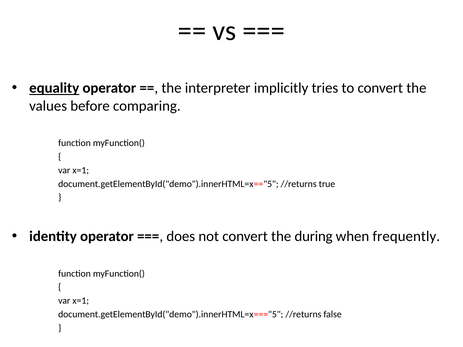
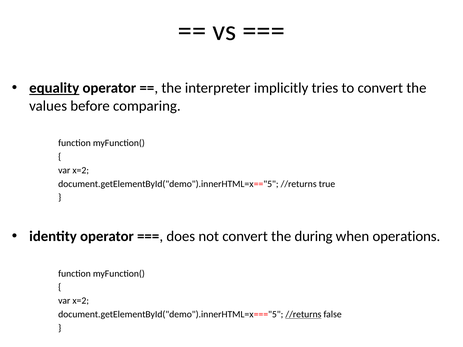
x=1 at (81, 170): x=1 -> x=2
frequently: frequently -> operations
x=1 at (81, 301): x=1 -> x=2
//returns at (303, 315) underline: none -> present
